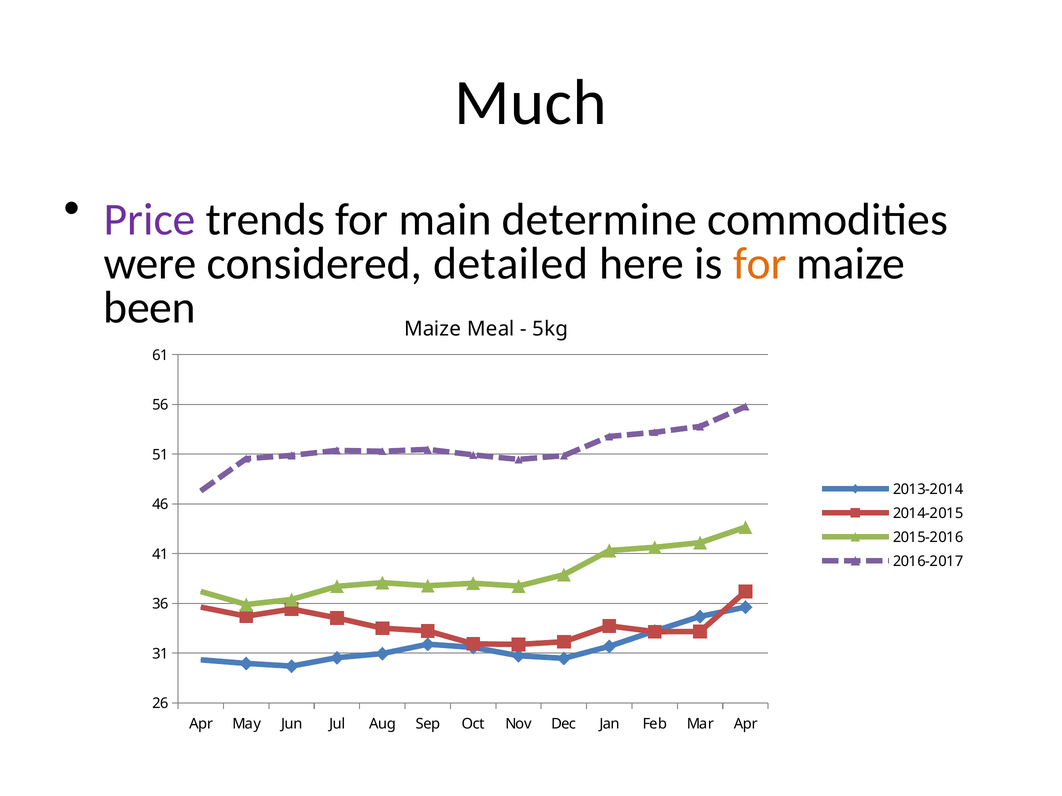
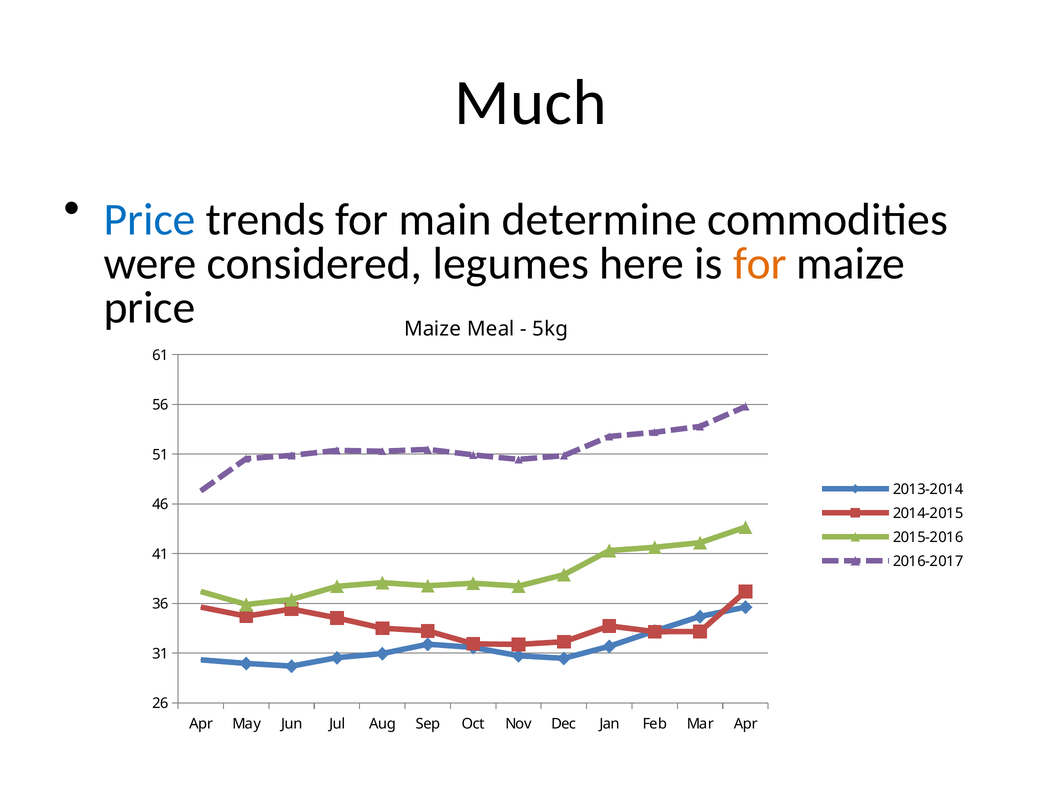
Price at (150, 220) colour: purple -> blue
detailed: detailed -> legumes
been at (150, 308): been -> price
